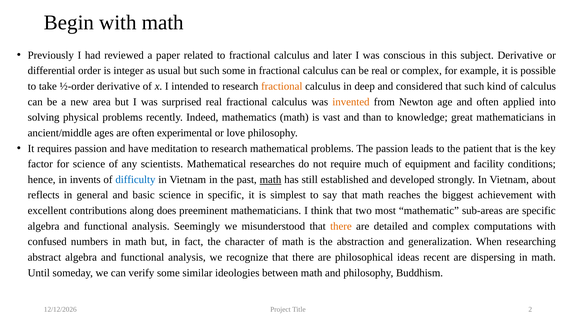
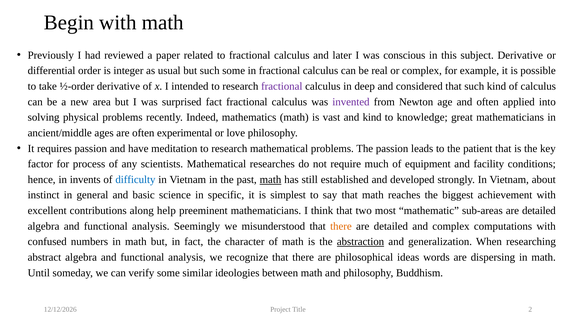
fractional at (282, 86) colour: orange -> purple
surprised real: real -> fact
invented colour: orange -> purple
and than: than -> kind
for science: science -> process
reflects: reflects -> instinct
does: does -> help
sub-areas are specific: specific -> detailed
abstraction underline: none -> present
recent: recent -> words
